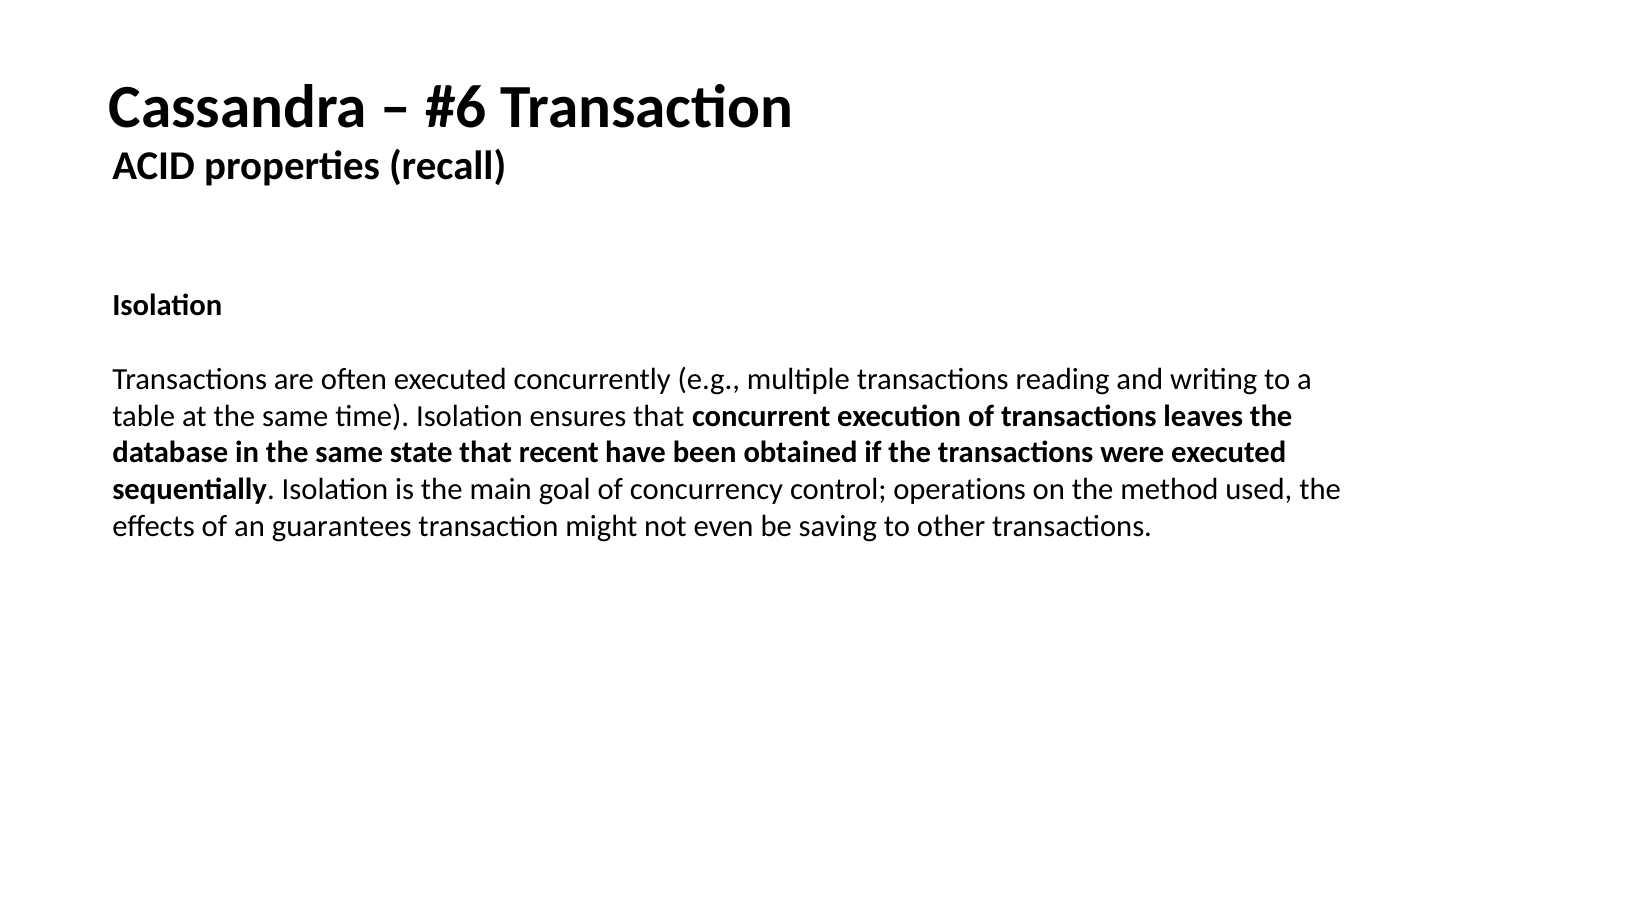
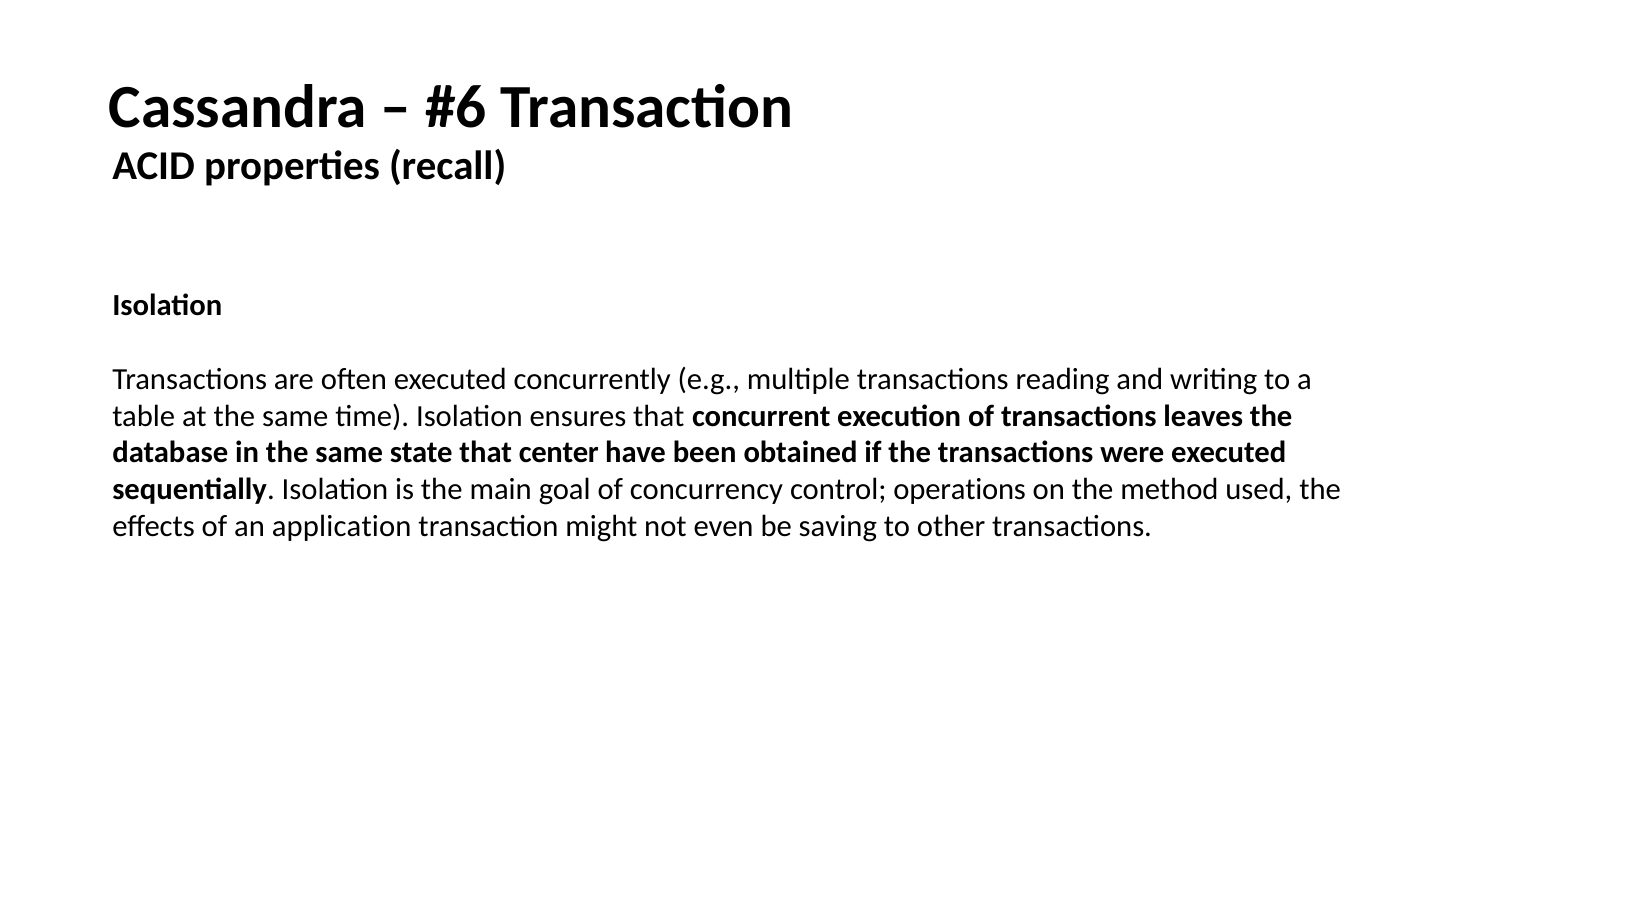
recent: recent -> center
guarantees: guarantees -> application
